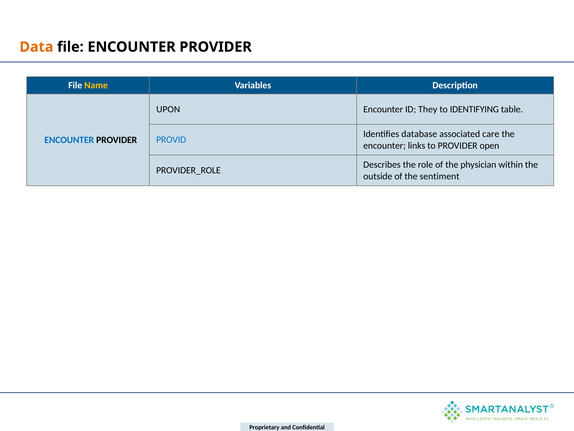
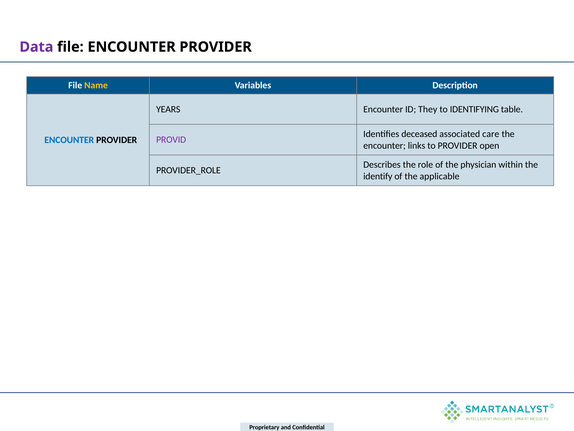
Data colour: orange -> purple
UPON: UPON -> YEARS
database: database -> deceased
PROVID colour: blue -> purple
outside: outside -> identify
sentiment: sentiment -> applicable
